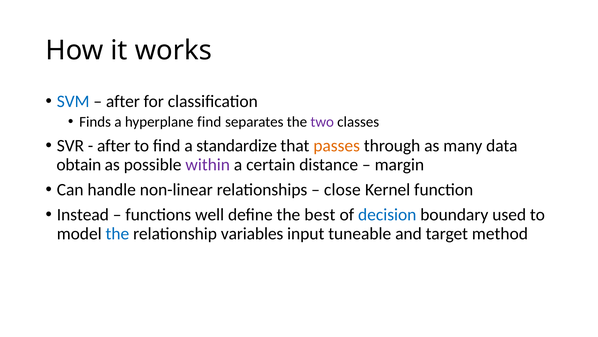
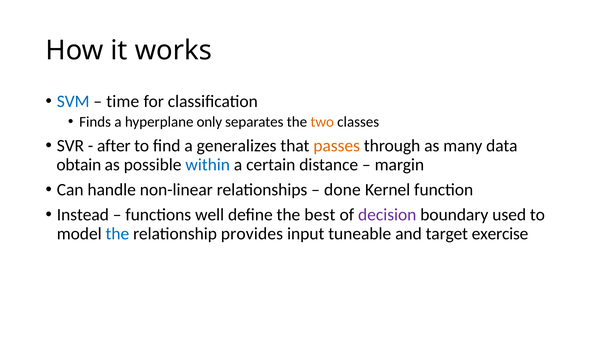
after at (123, 101): after -> time
hyperplane find: find -> only
two colour: purple -> orange
standardize: standardize -> generalizes
within colour: purple -> blue
close: close -> done
decision colour: blue -> purple
variables: variables -> provides
method: method -> exercise
